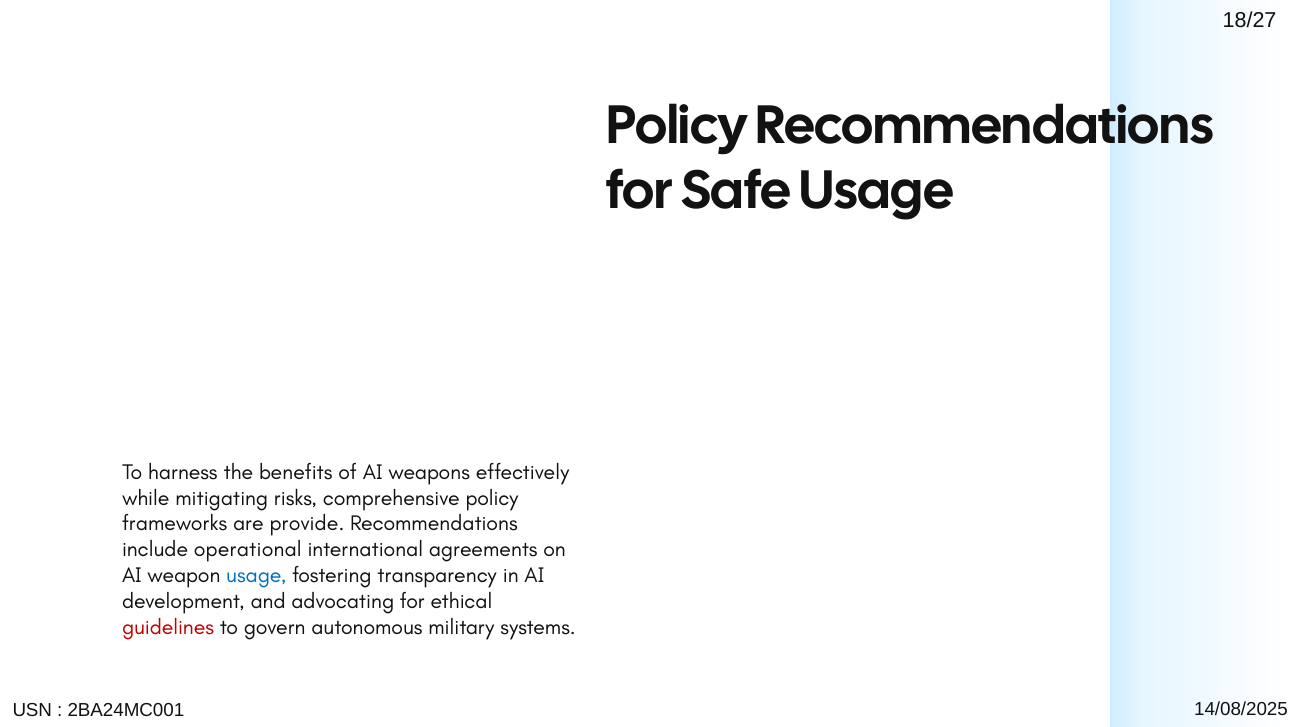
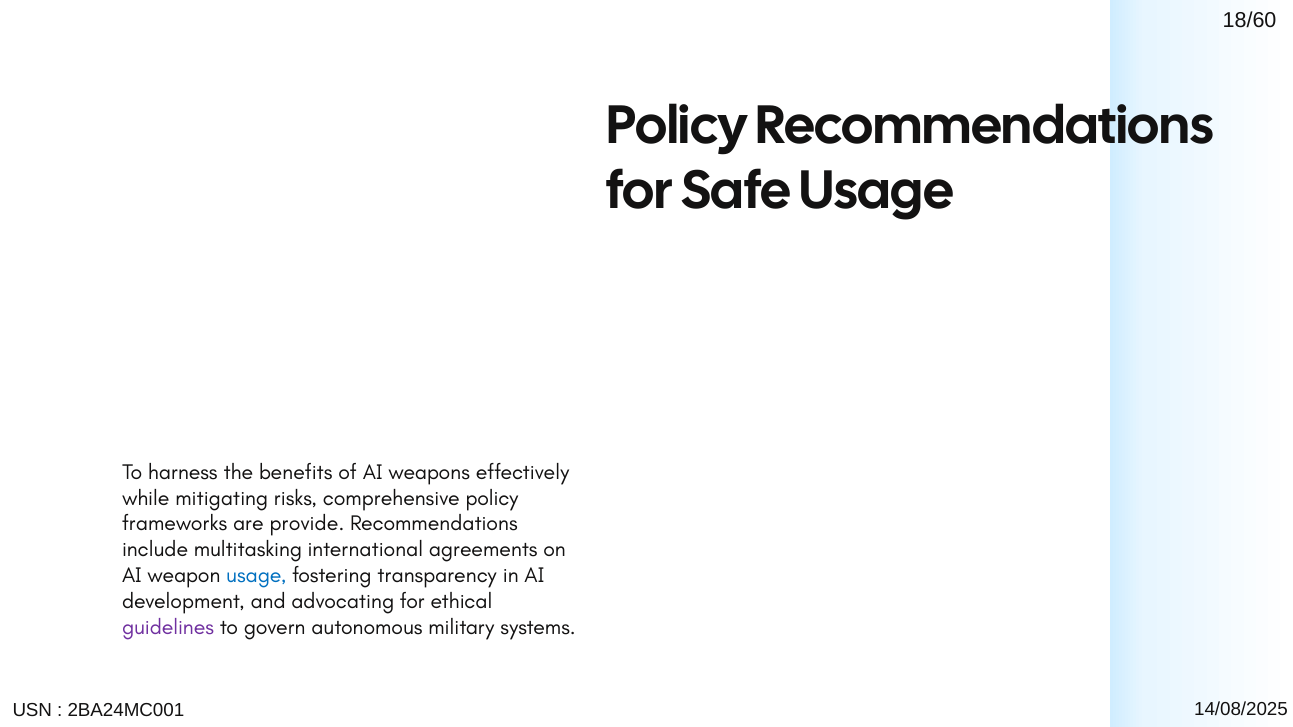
18/27: 18/27 -> 18/60
operational: operational -> multitasking
guidelines colour: red -> purple
